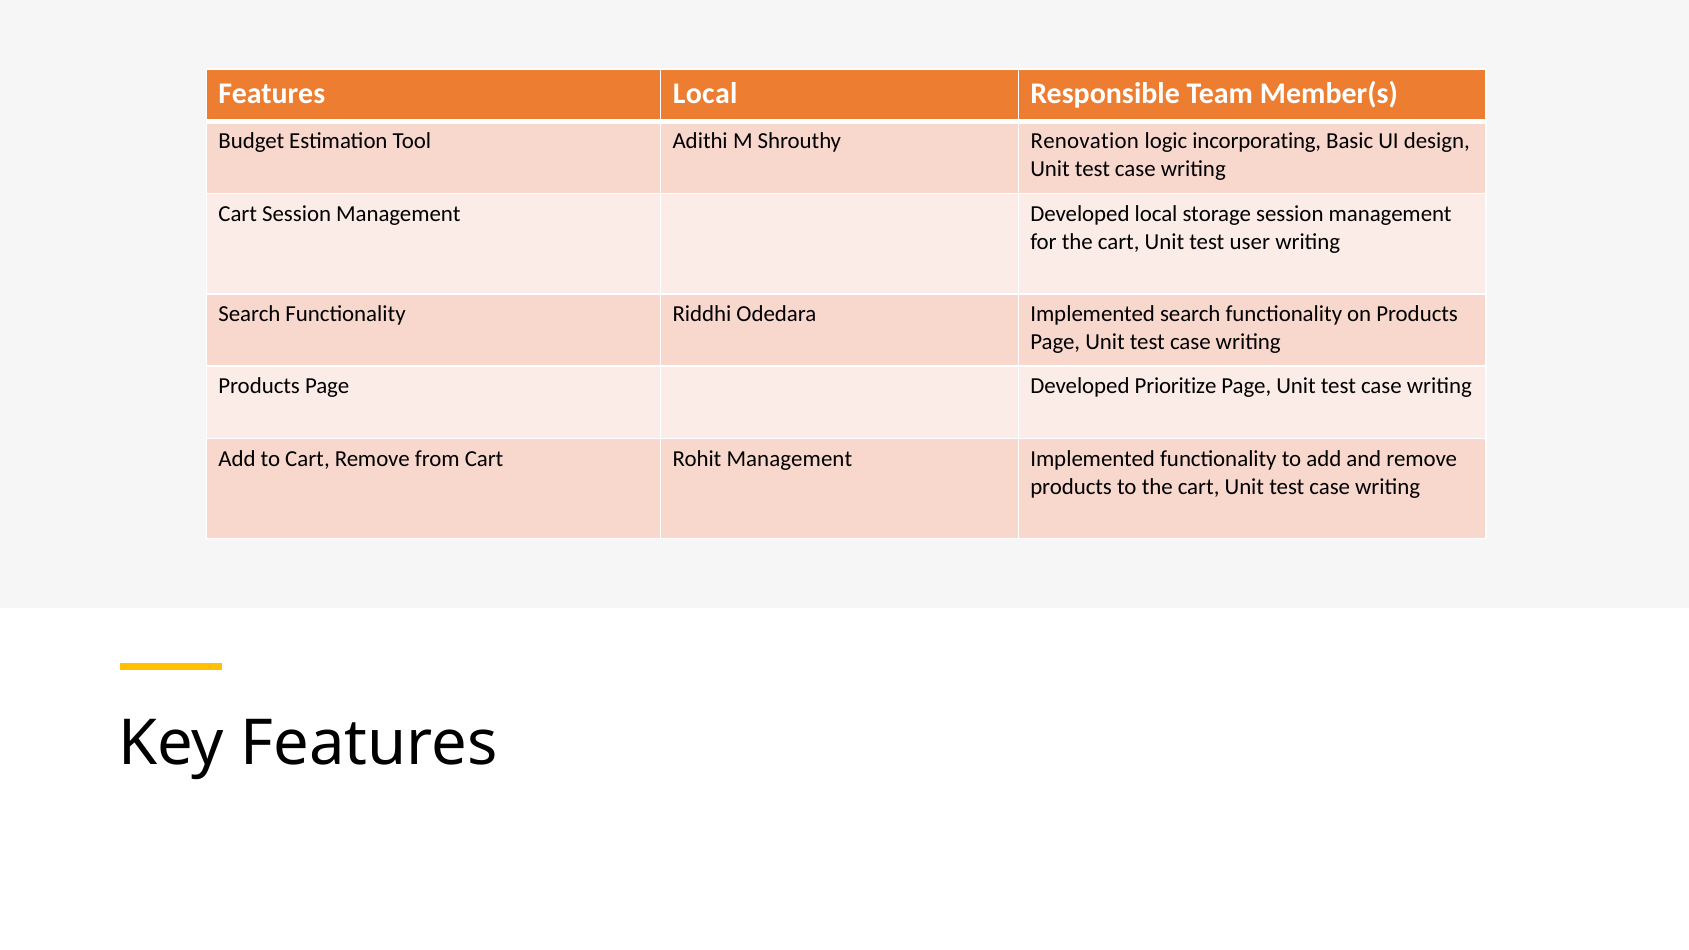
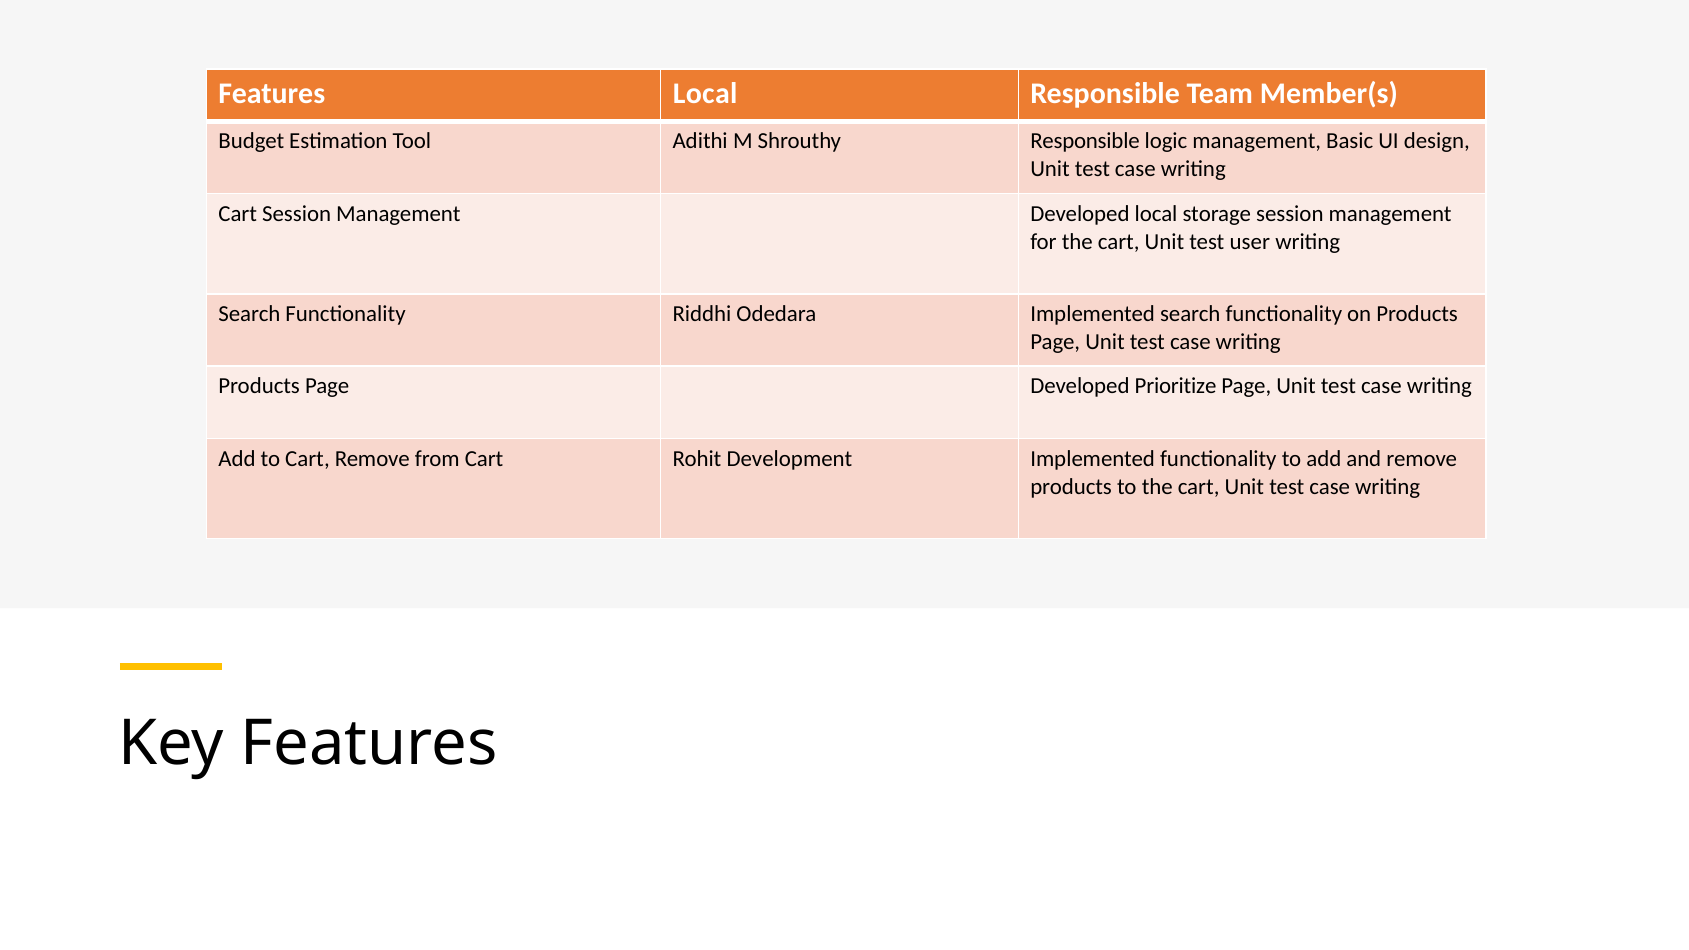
Shrouthy Renovation: Renovation -> Responsible
logic incorporating: incorporating -> management
Rohit Management: Management -> Development
